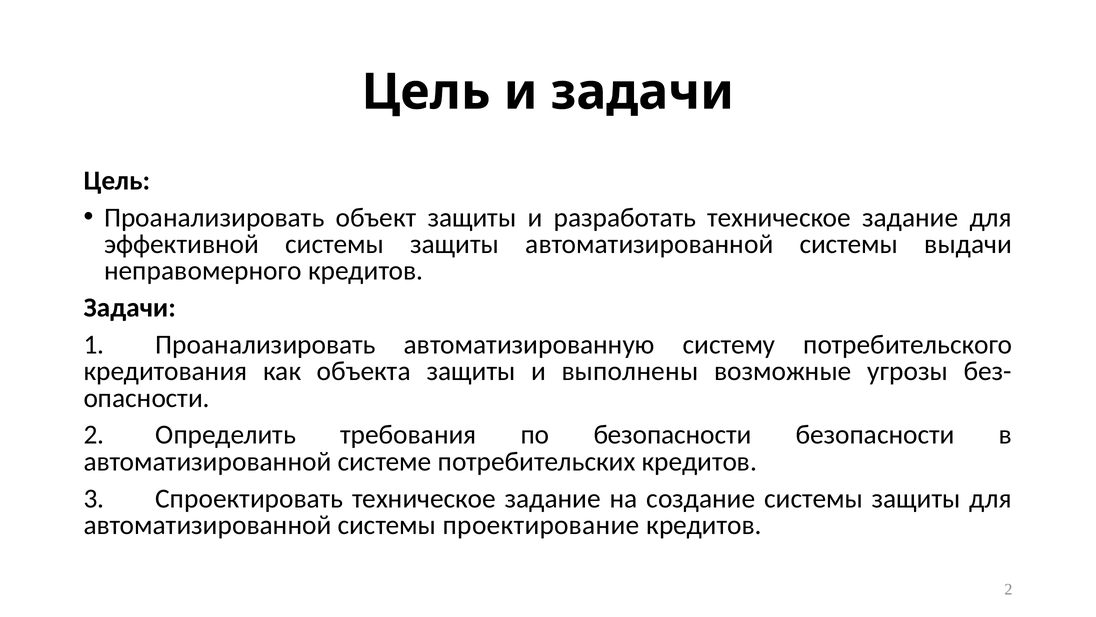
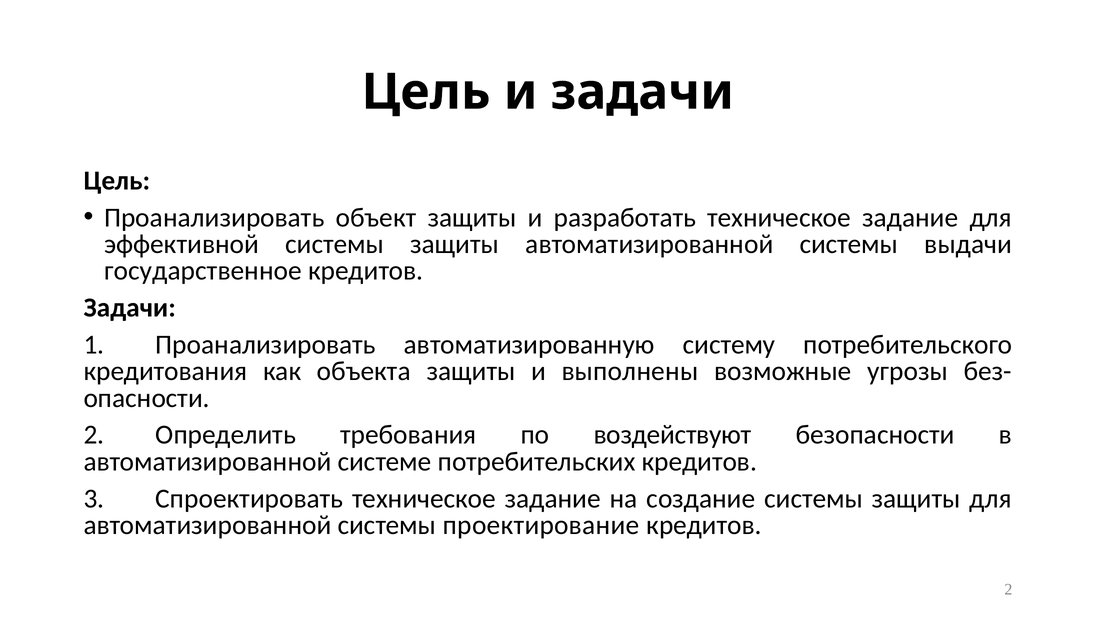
неправомерного: неправомерного -> государственное
по безопасности: безопасности -> воздействуют
